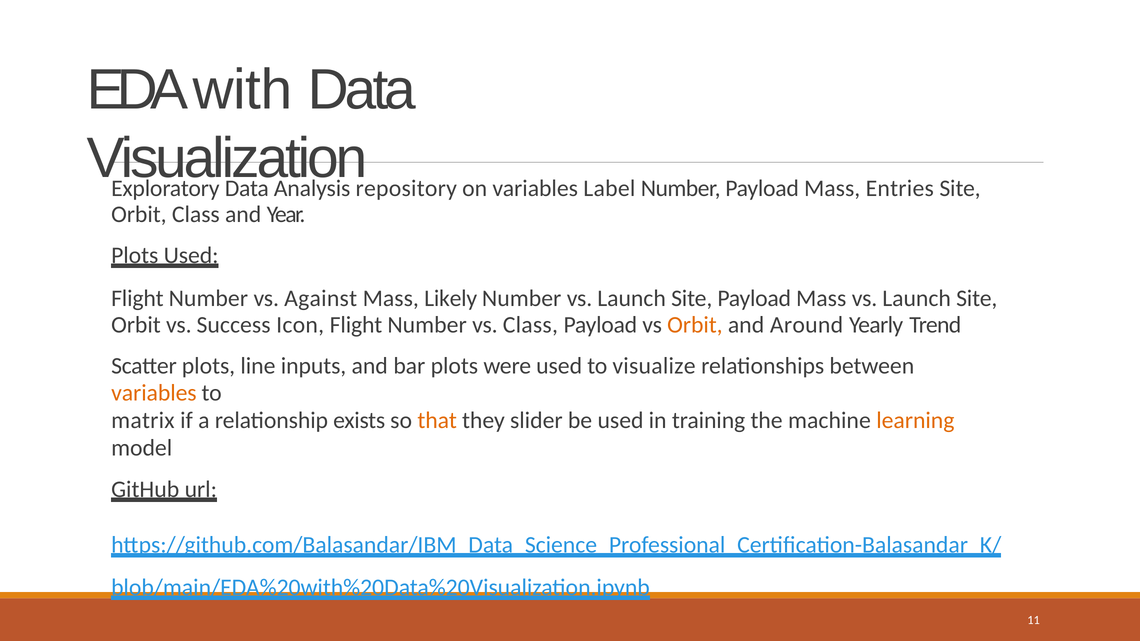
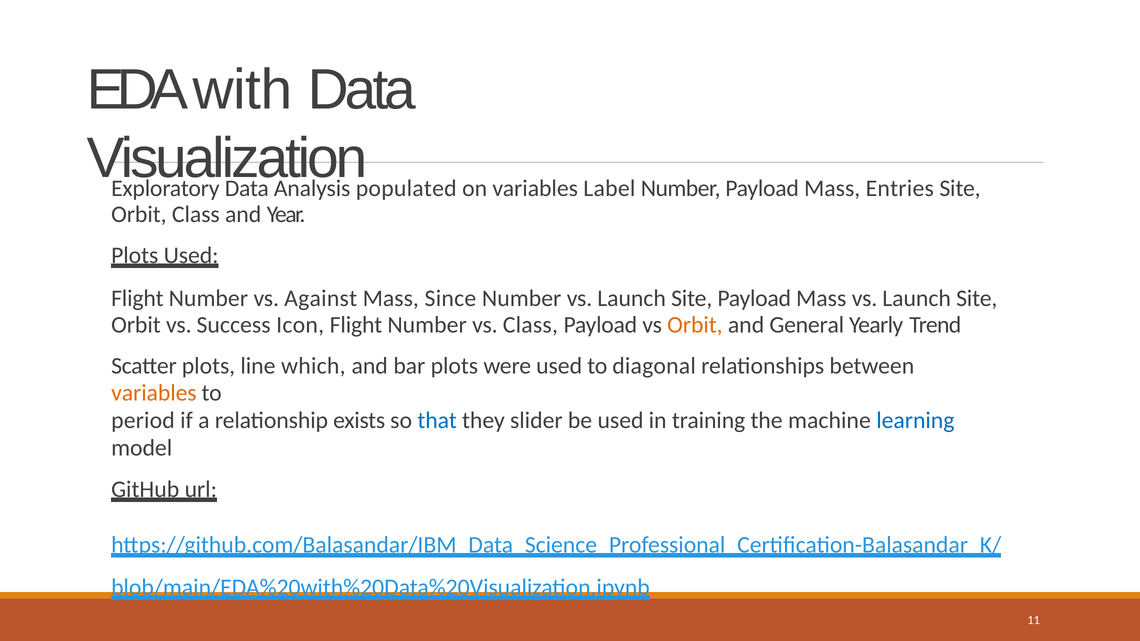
repository: repository -> populated
Likely: Likely -> Since
Around: Around -> General
inputs: inputs -> which
visualize: visualize -> diagonal
matrix: matrix -> period
that colour: orange -> blue
learning colour: orange -> blue
